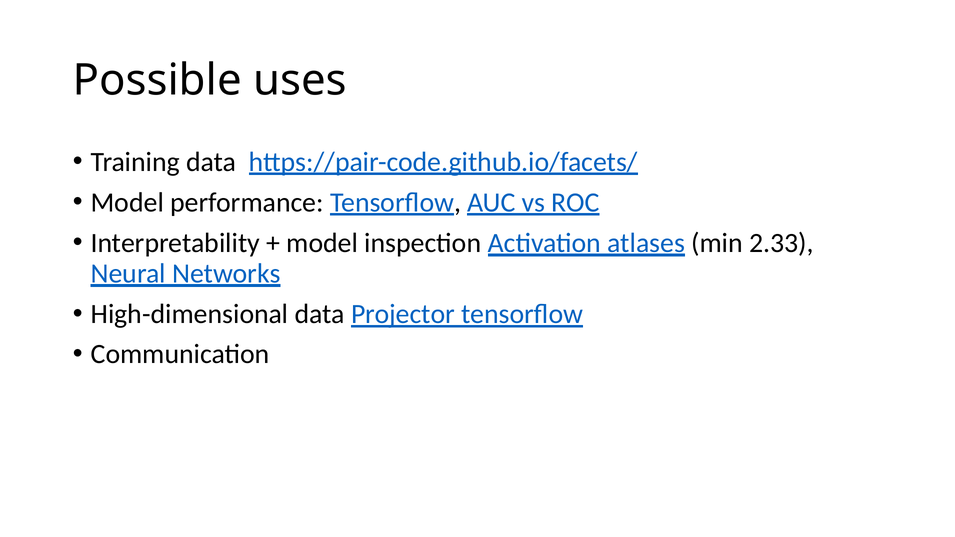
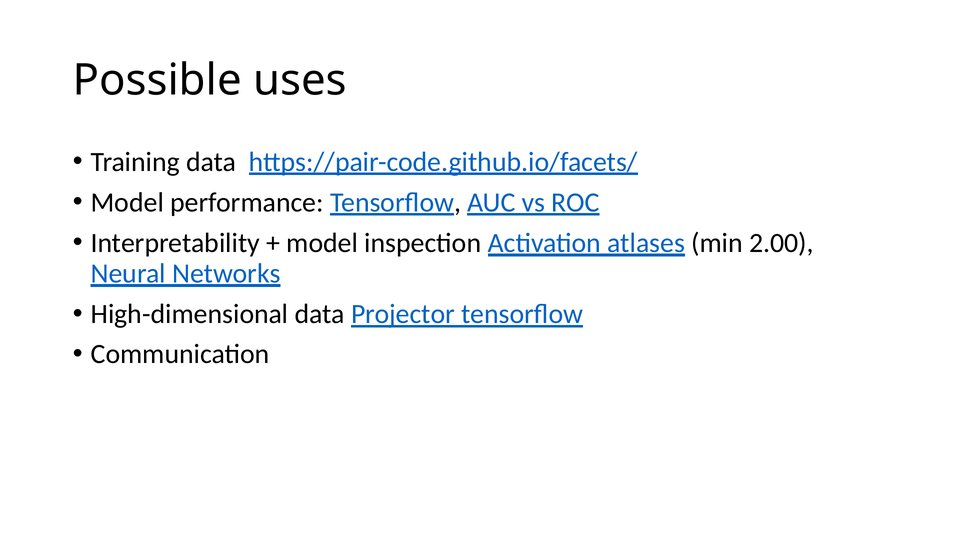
2.33: 2.33 -> 2.00
